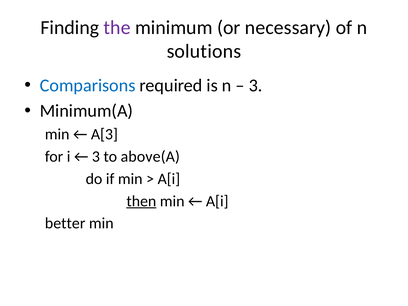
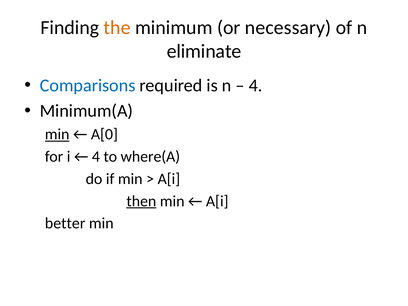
the colour: purple -> orange
solutions: solutions -> eliminate
3 at (256, 86): 3 -> 4
min at (57, 134) underline: none -> present
A[3: A[3 -> A[0
3 at (96, 157): 3 -> 4
above(A: above(A -> where(A
